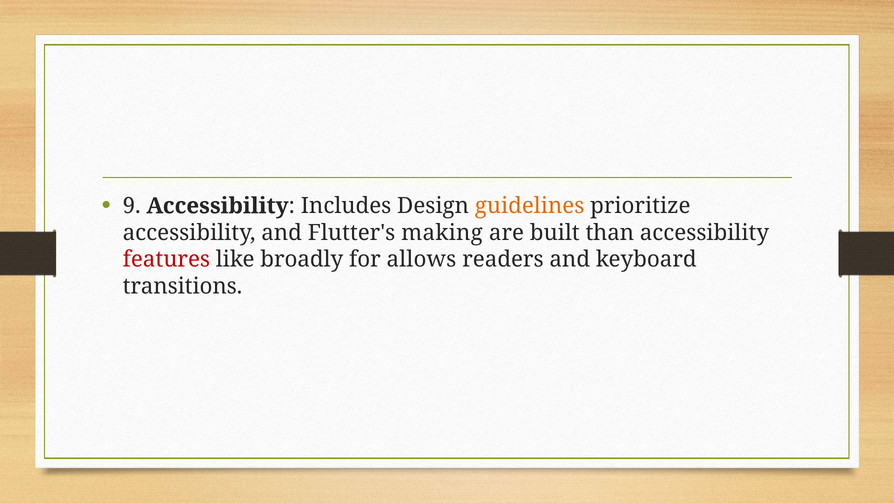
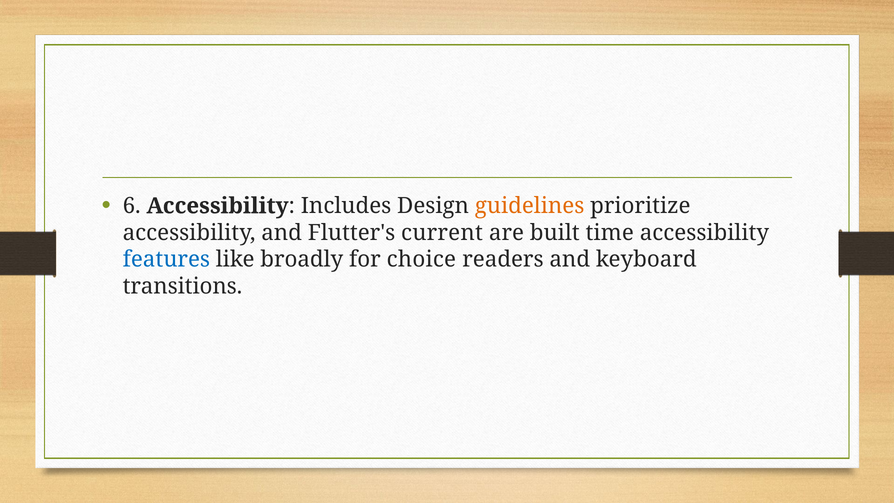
9: 9 -> 6
making: making -> current
than: than -> time
features colour: red -> blue
allows: allows -> choice
